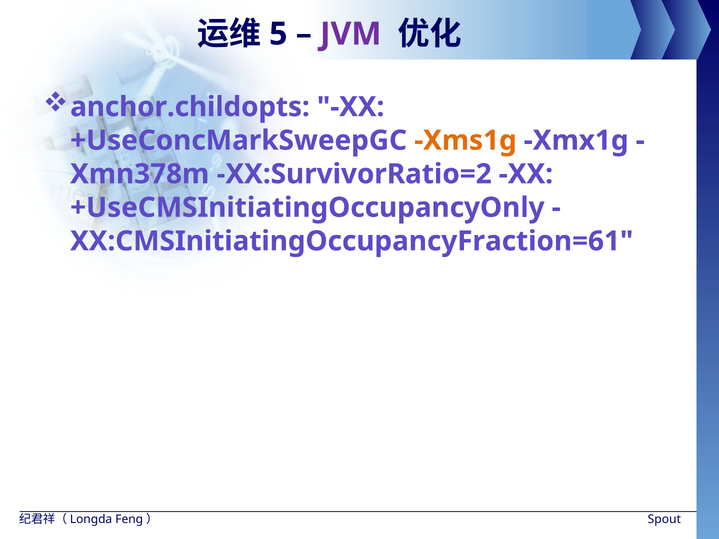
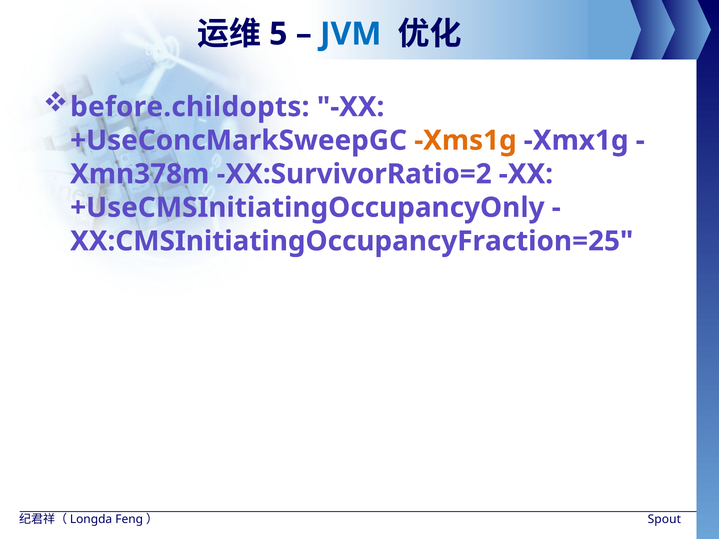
JVM colour: purple -> blue
anchor.childopts: anchor.childopts -> before.childopts
XX:CMSInitiatingOccupancyFraction=61: XX:CMSInitiatingOccupancyFraction=61 -> XX:CMSInitiatingOccupancyFraction=25
